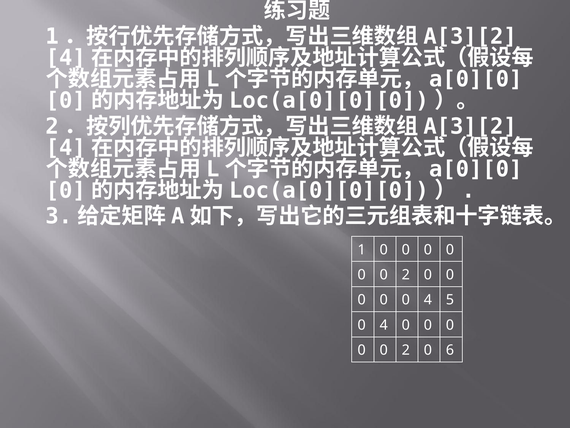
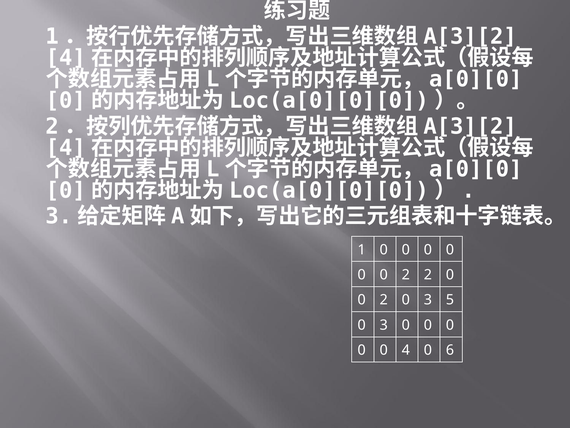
0 at (428, 274): 0 -> 2
0 at (384, 300): 0 -> 2
4 at (428, 300): 4 -> 3
4 at (384, 325): 4 -> 3
2 at (406, 350): 2 -> 4
